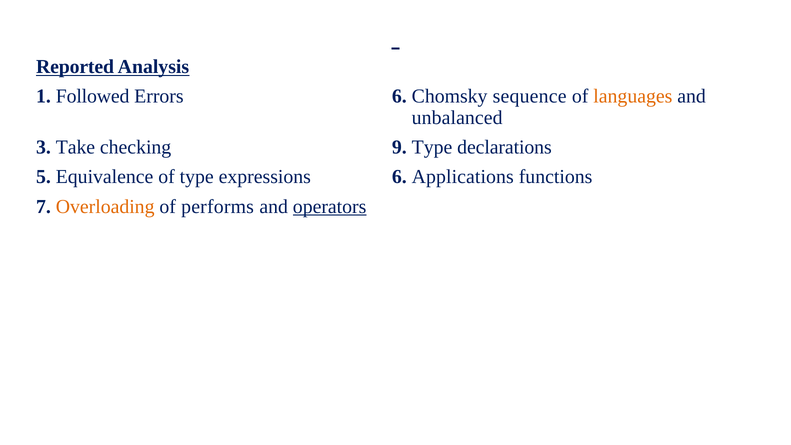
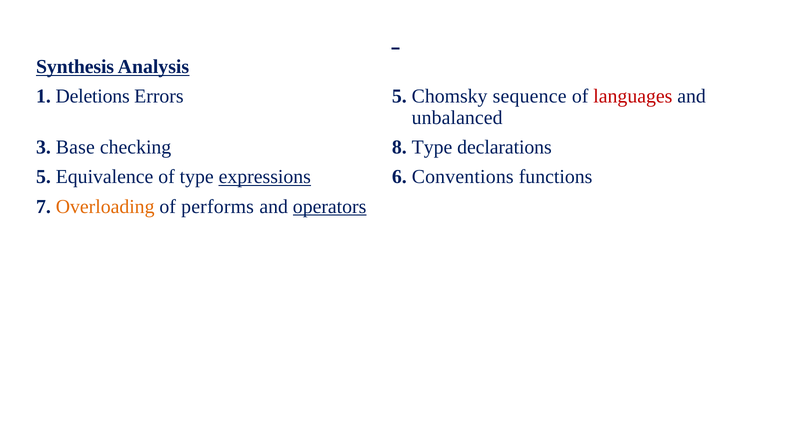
Reported: Reported -> Synthesis
Followed: Followed -> Deletions
Errors 6: 6 -> 5
languages colour: orange -> red
Take: Take -> Base
9: 9 -> 8
expressions underline: none -> present
Applications: Applications -> Conventions
